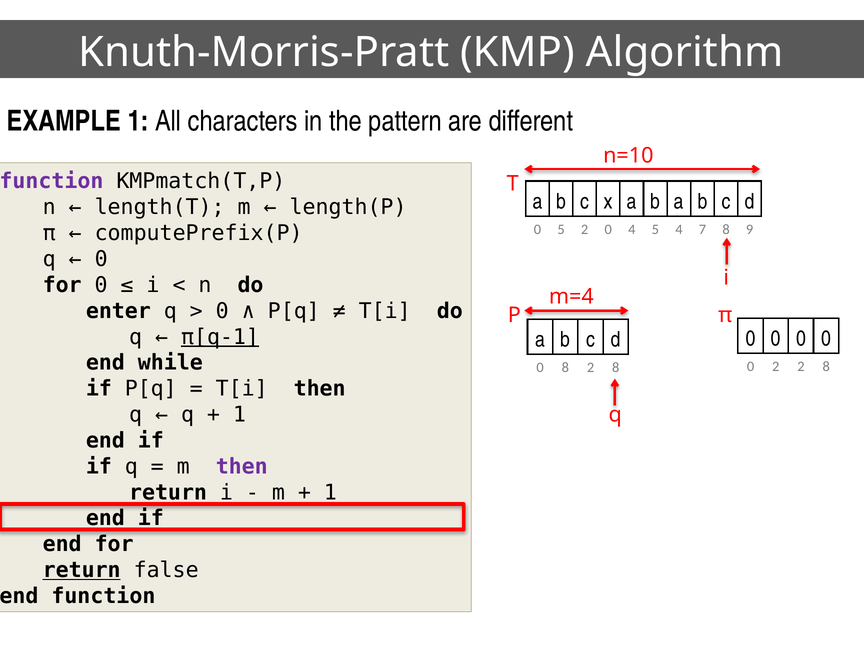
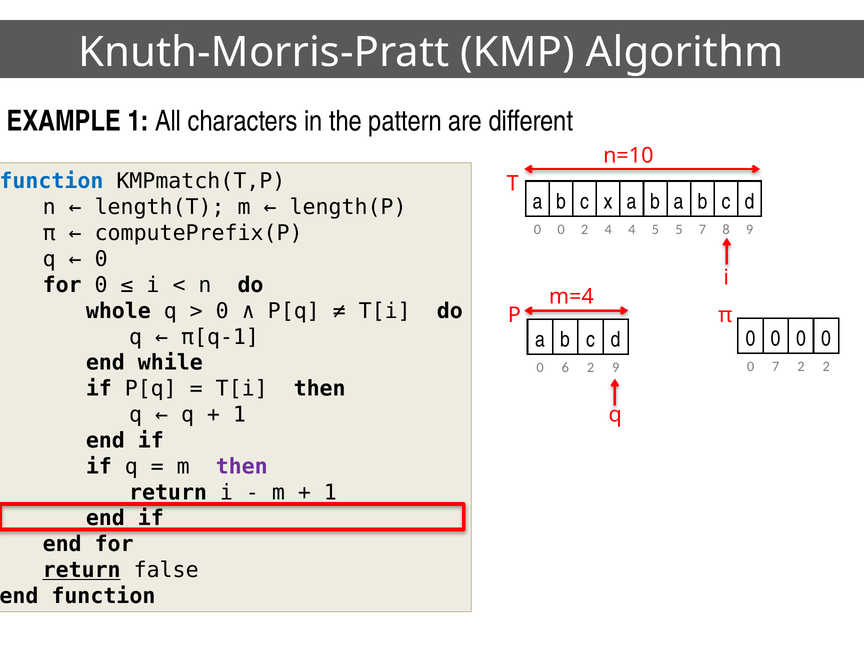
function at (51, 181) colour: purple -> blue
5 at (561, 229): 5 -> 0
2 0: 0 -> 4
5 4: 4 -> 5
enter: enter -> whole
π[q-1 underline: present -> none
0 2: 2 -> 7
8 at (826, 366): 8 -> 2
0 8: 8 -> 6
8 at (616, 367): 8 -> 9
